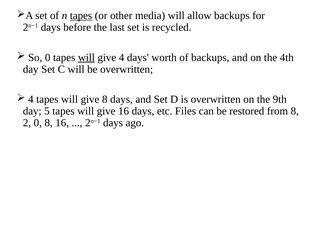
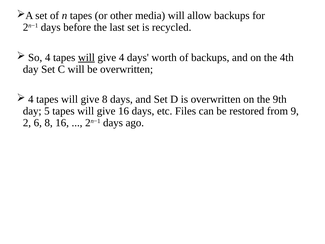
tapes at (81, 16) underline: present -> none
So 0: 0 -> 4
from 8: 8 -> 9
2 0: 0 -> 6
